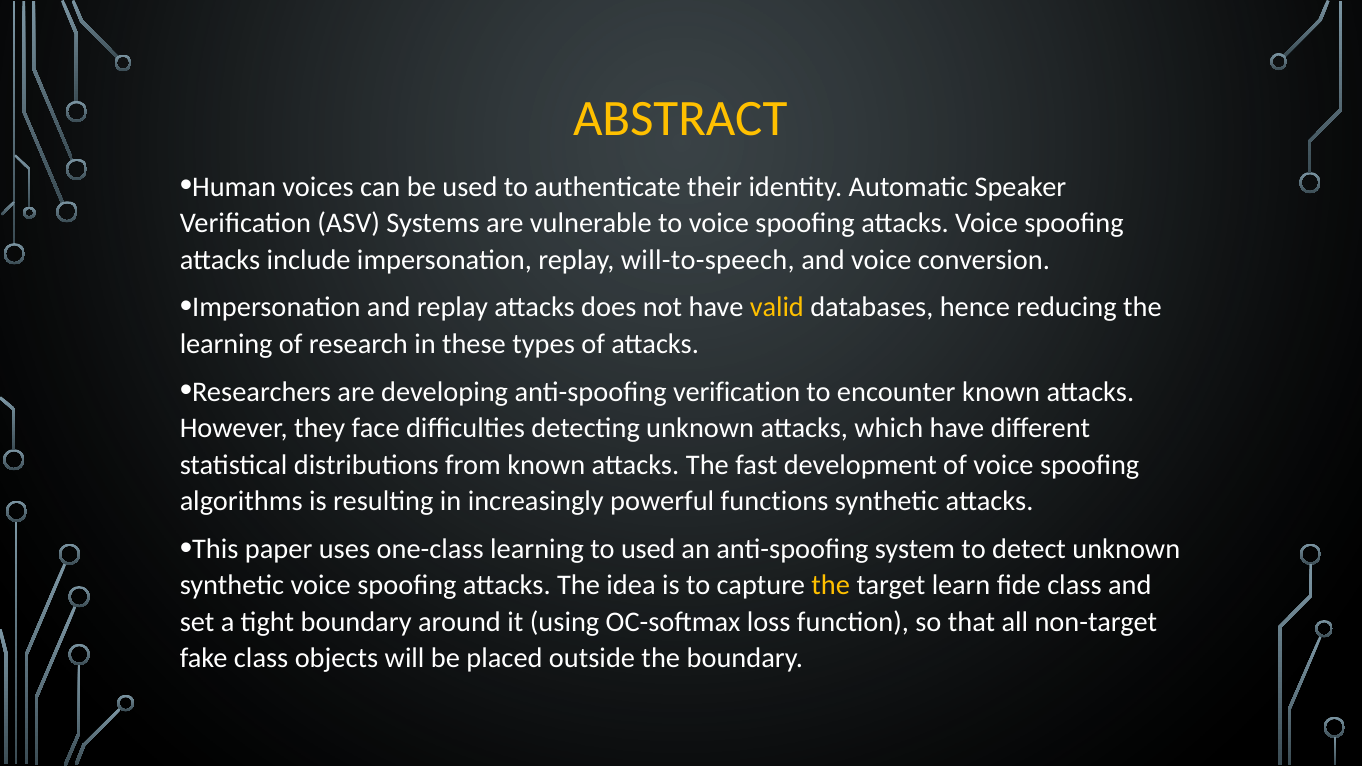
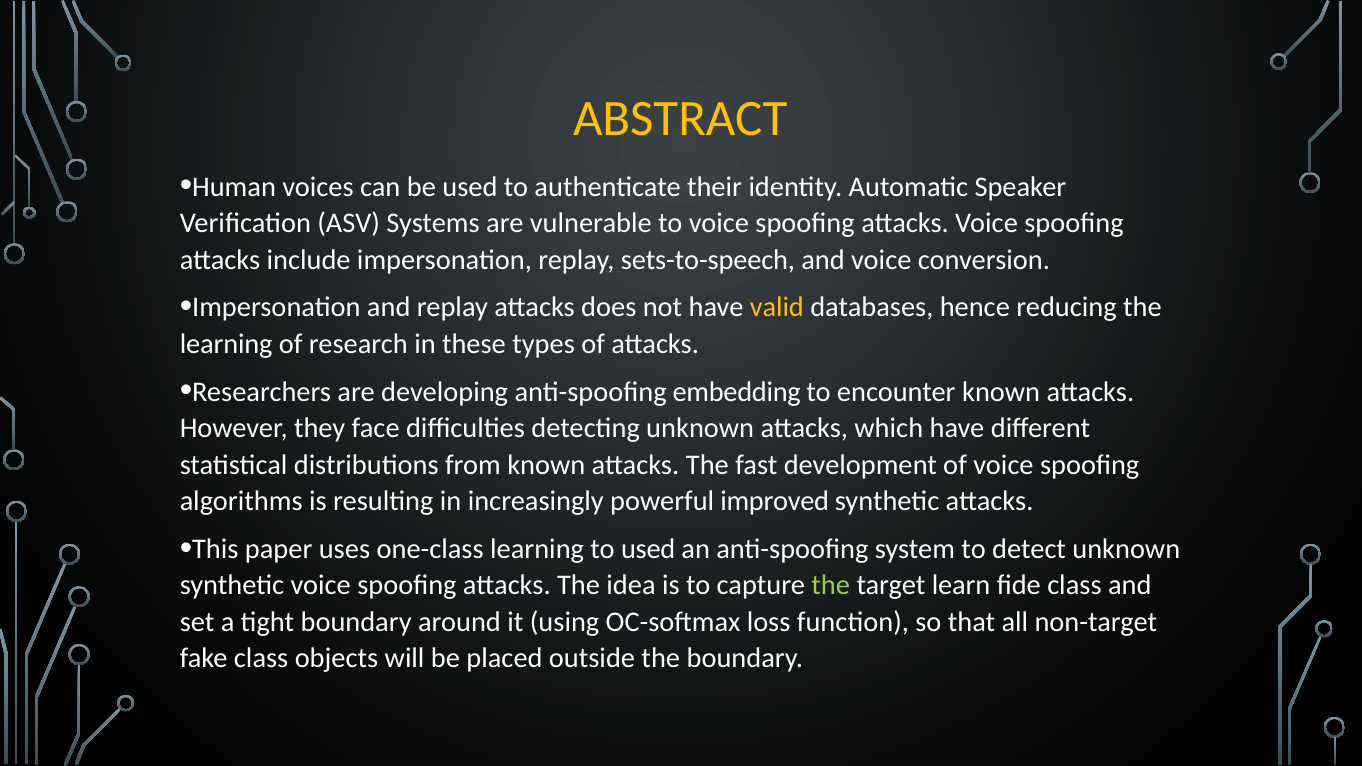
will-to-speech: will-to-speech -> sets-to-speech
anti-spoofing verification: verification -> embedding
functions: functions -> improved
the at (831, 586) colour: yellow -> light green
